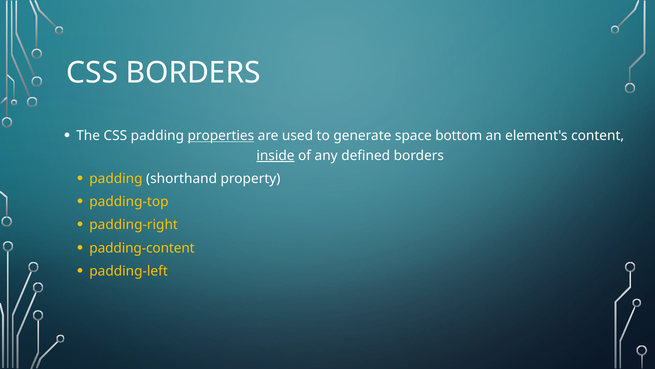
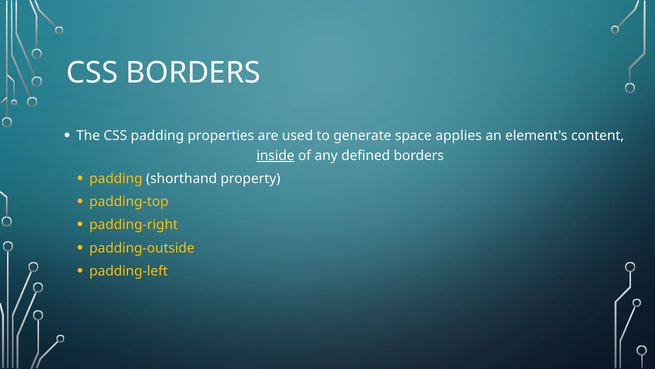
properties underline: present -> none
bottom: bottom -> applies
padding-content: padding-content -> padding-outside
